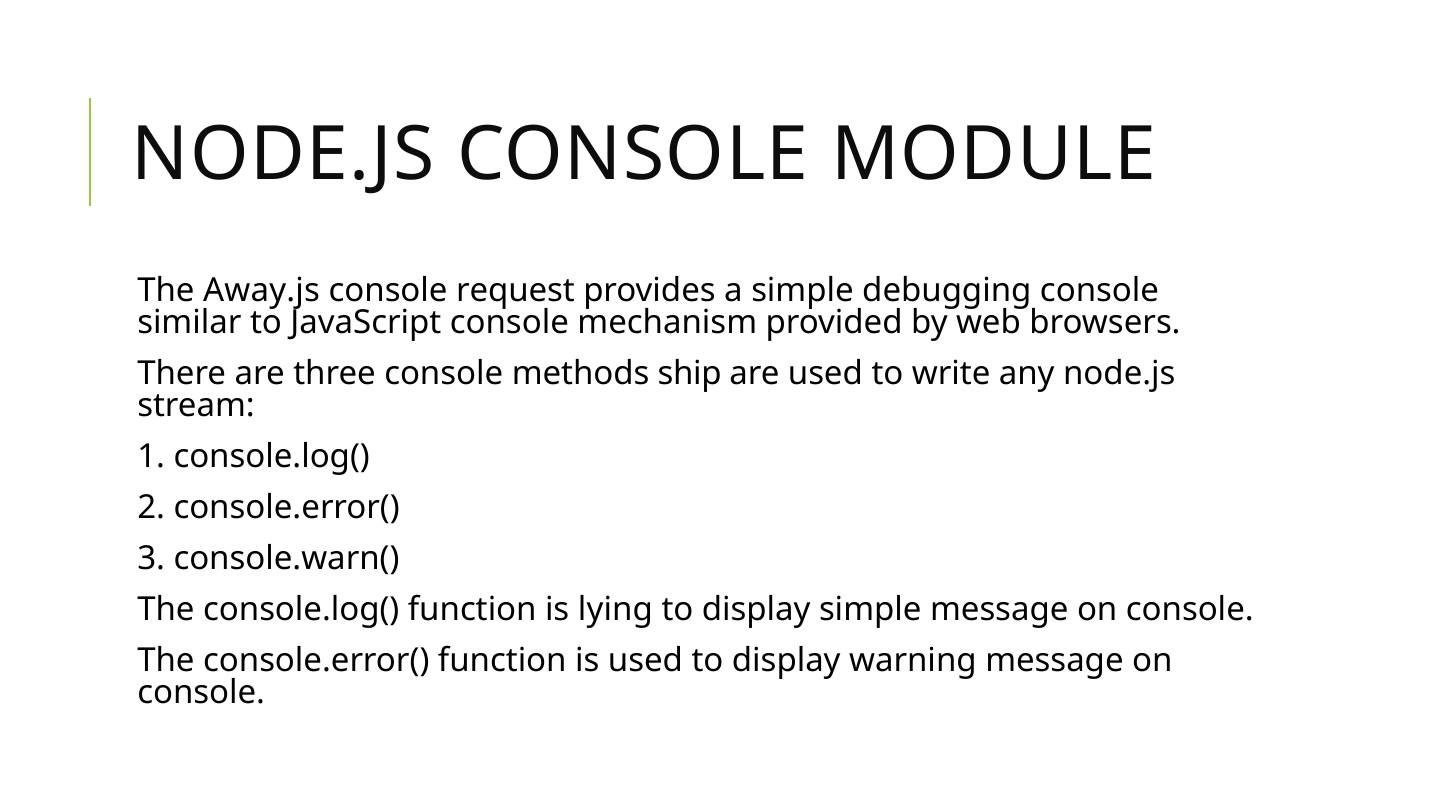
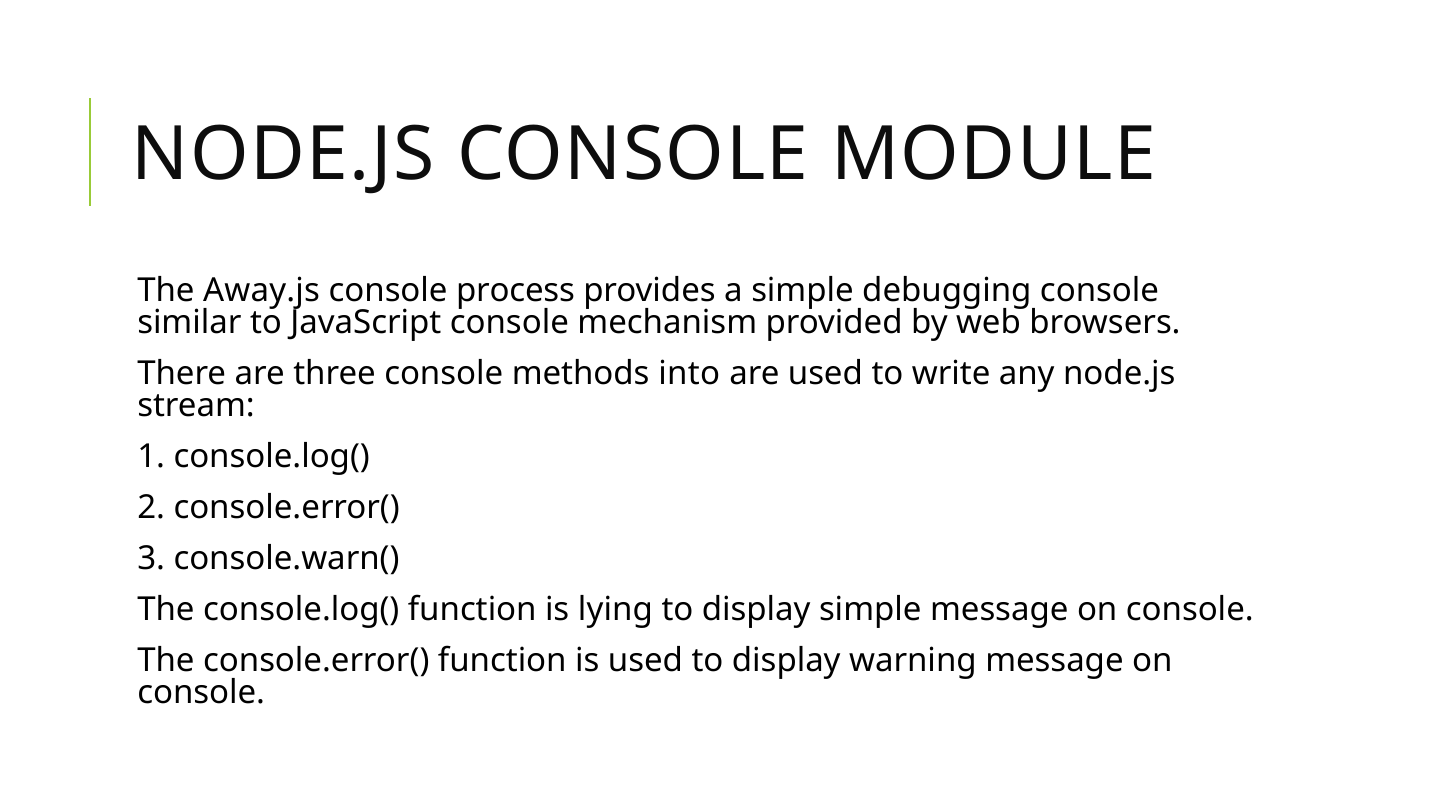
request: request -> process
ship: ship -> into
